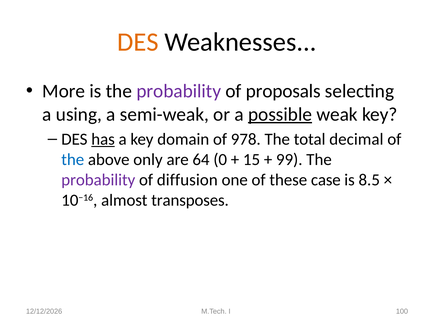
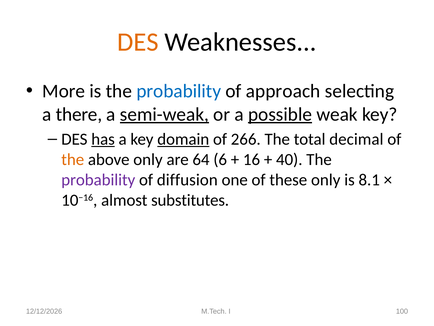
probability at (179, 91) colour: purple -> blue
proposals: proposals -> approach
using: using -> there
semi-weak underline: none -> present
domain underline: none -> present
978: 978 -> 266
the at (73, 159) colour: blue -> orange
0: 0 -> 6
15: 15 -> 16
99: 99 -> 40
these case: case -> only
8.5: 8.5 -> 8.1
transposes: transposes -> substitutes
